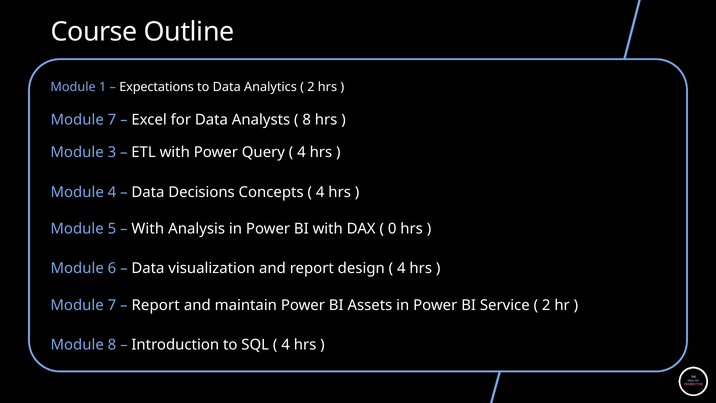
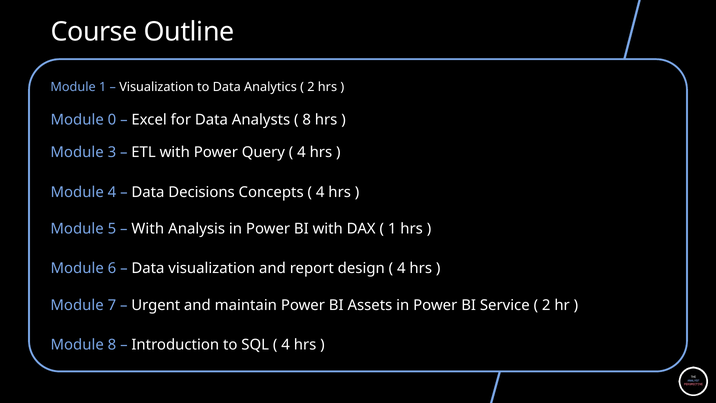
Expectations at (157, 87): Expectations -> Visualization
7 at (112, 120): 7 -> 0
0 at (392, 228): 0 -> 1
Report at (156, 305): Report -> Urgent
